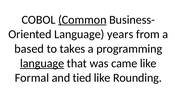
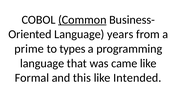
based: based -> prime
takes: takes -> types
language at (42, 63) underline: present -> none
tied: tied -> this
Rounding: Rounding -> Intended
